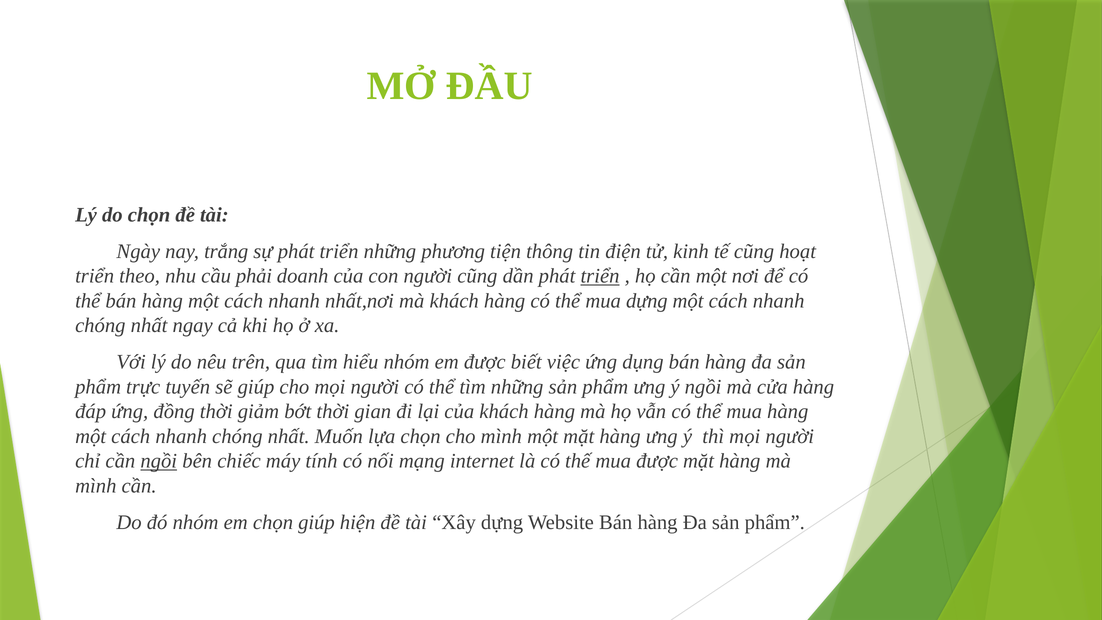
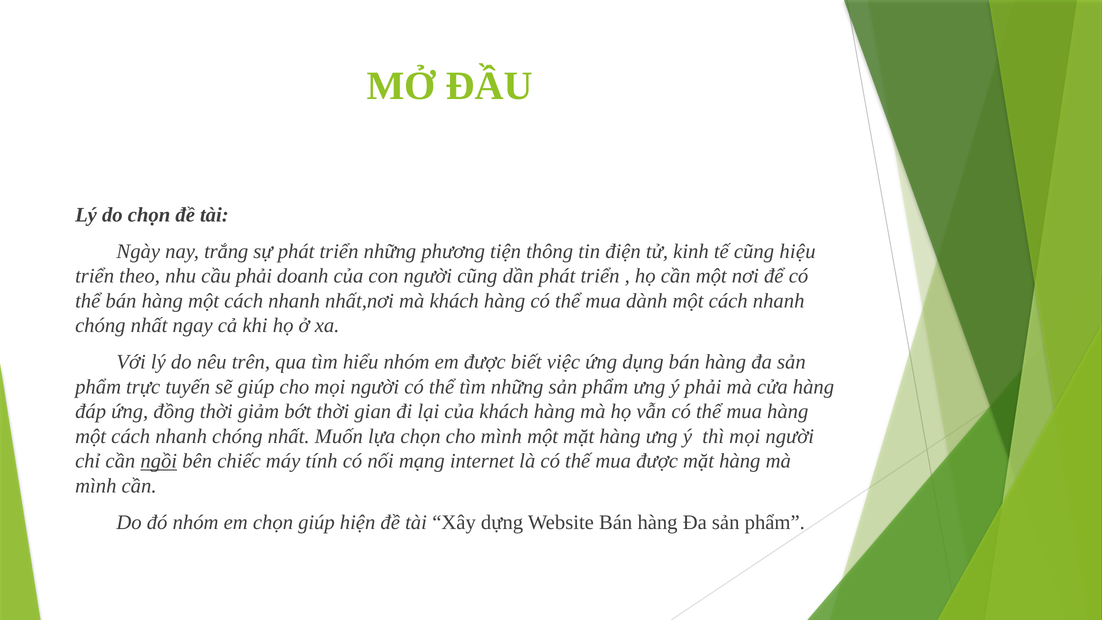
hoạt: hoạt -> hiệu
triển at (600, 276) underline: present -> none
mua dựng: dựng -> dành
ý ngồi: ngồi -> phải
